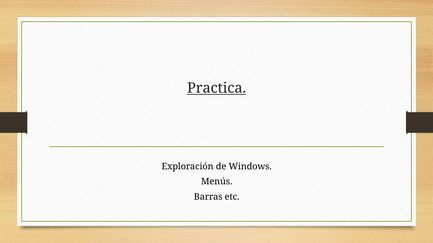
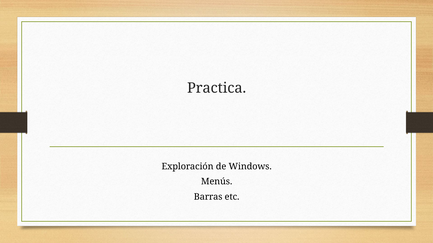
Practica underline: present -> none
